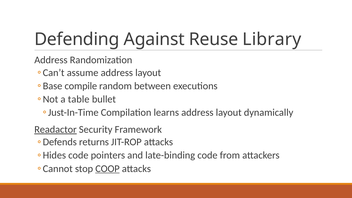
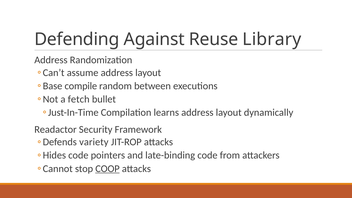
table: table -> fetch
Readactor underline: present -> none
returns: returns -> variety
